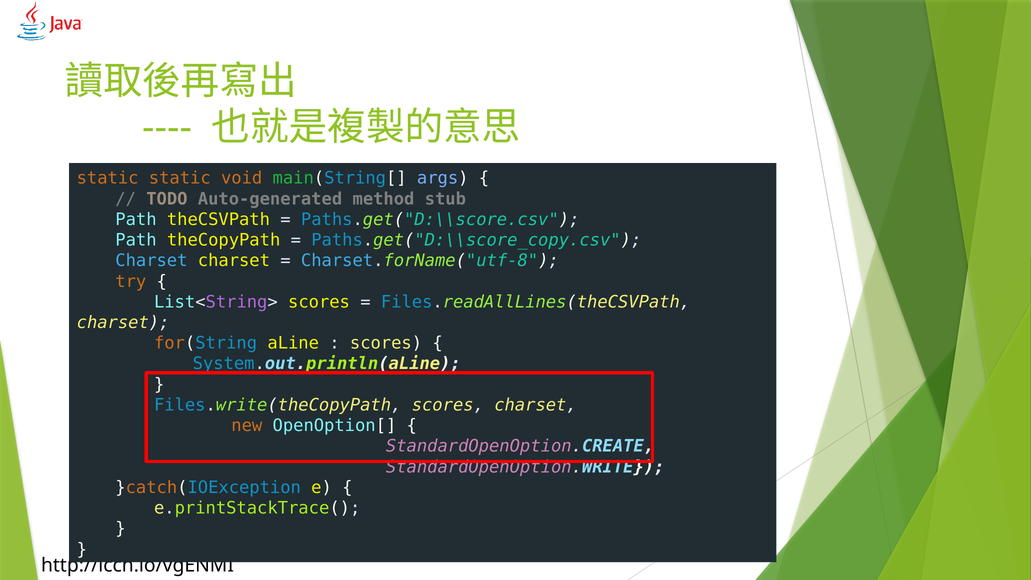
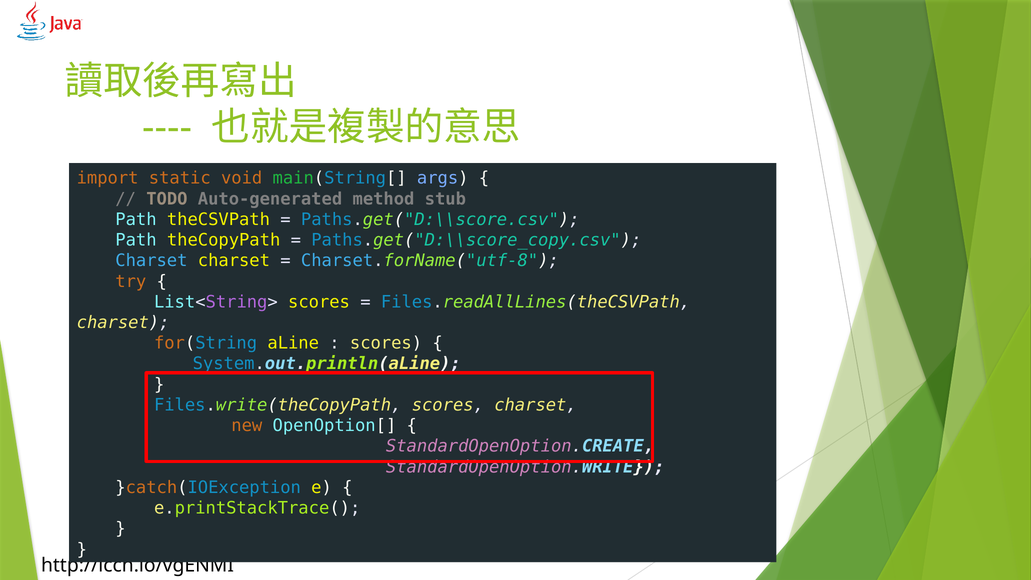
static at (108, 178): static -> import
